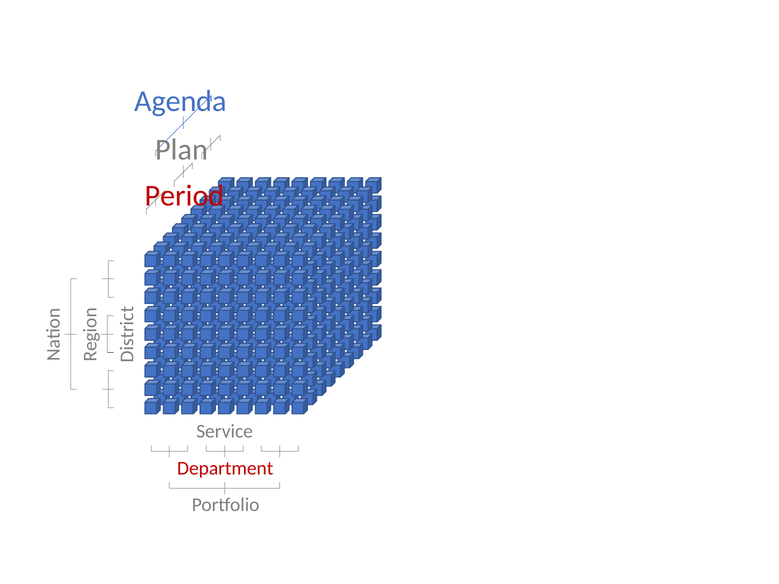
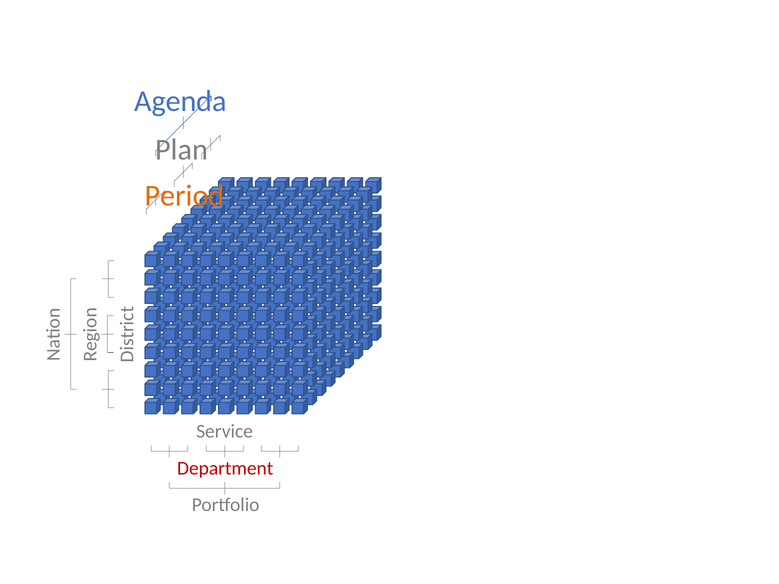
Period colour: red -> orange
